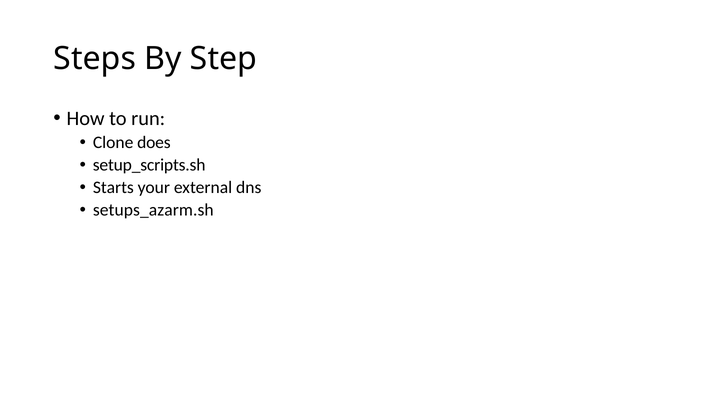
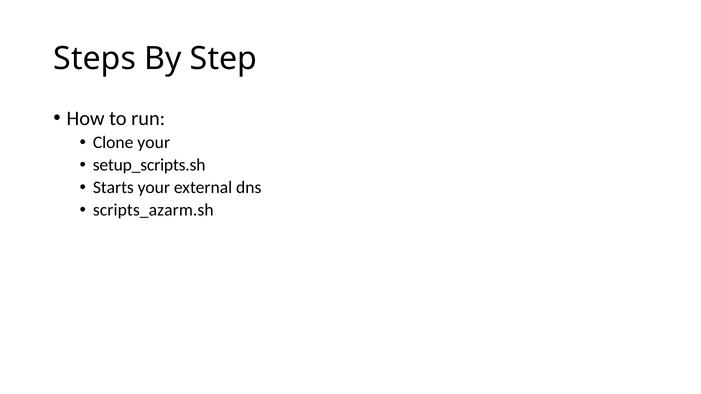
Clone does: does -> your
setups_azarm.sh: setups_azarm.sh -> scripts_azarm.sh
